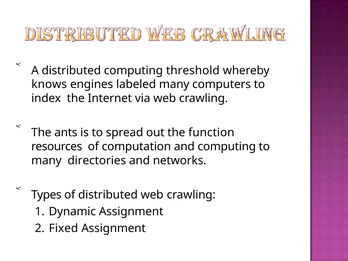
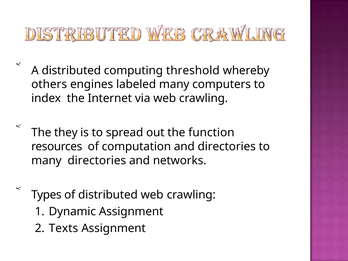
knows: knows -> others
ants: ants -> they
and computing: computing -> directories
Fixed: Fixed -> Texts
